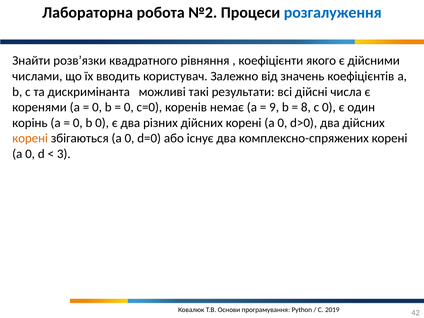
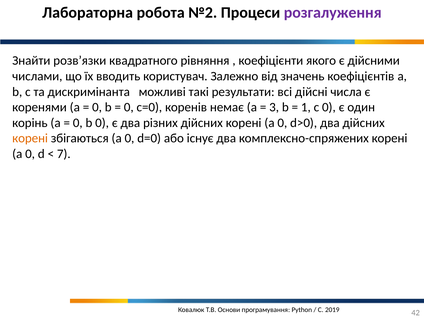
розгалуження colour: blue -> purple
9: 9 -> 3
8: 8 -> 1
3: 3 -> 7
